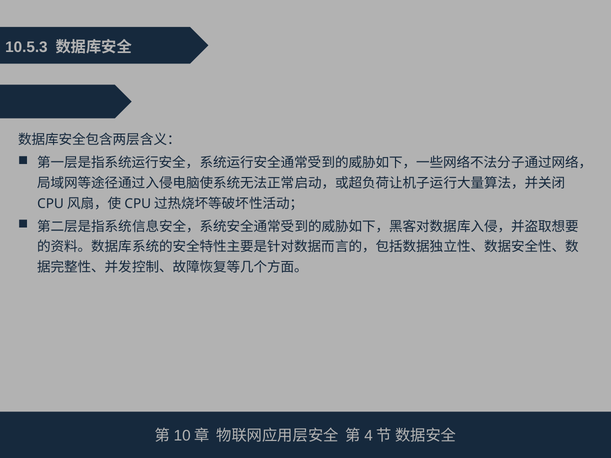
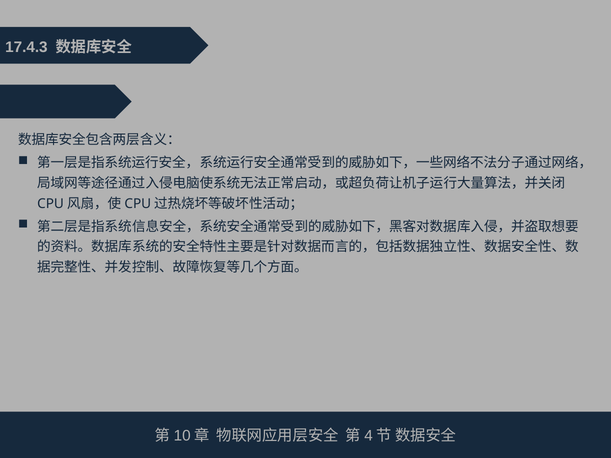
10.5.3: 10.5.3 -> 17.4.3
